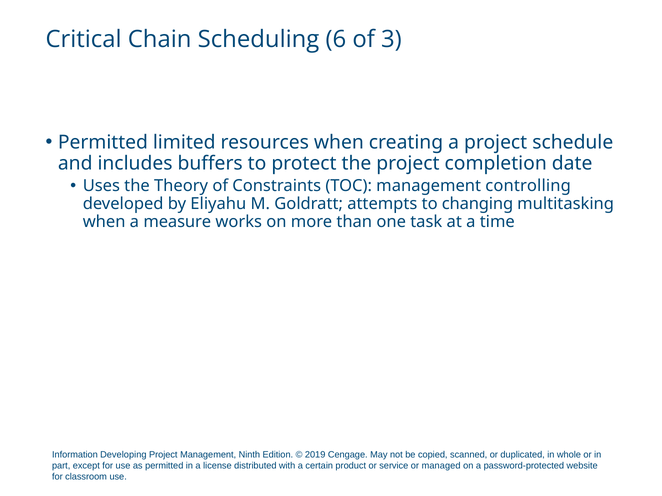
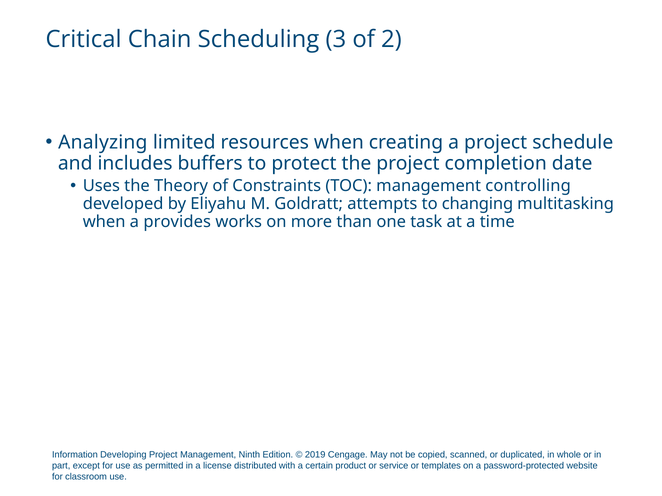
6: 6 -> 3
3: 3 -> 2
Permitted at (103, 142): Permitted -> Analyzing
measure: measure -> provides
managed: managed -> templates
